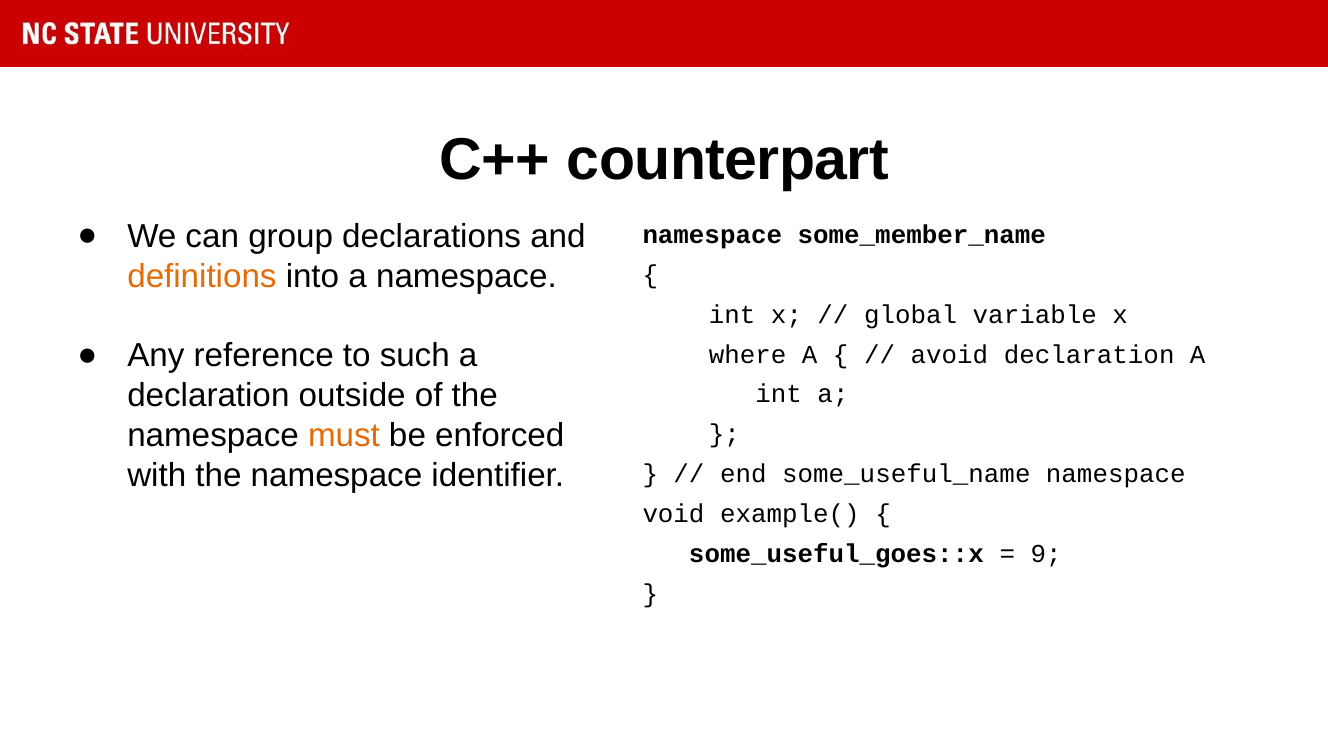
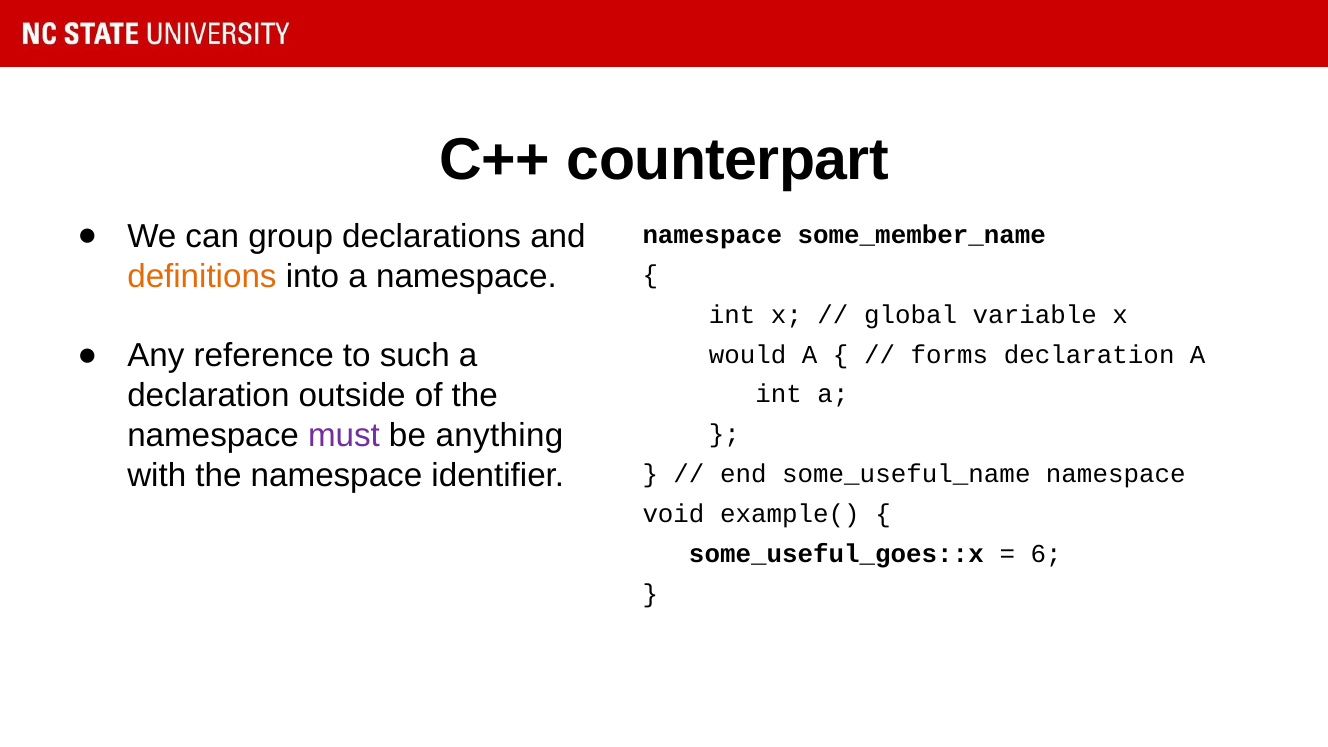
where: where -> would
avoid: avoid -> forms
must colour: orange -> purple
enforced: enforced -> anything
9: 9 -> 6
